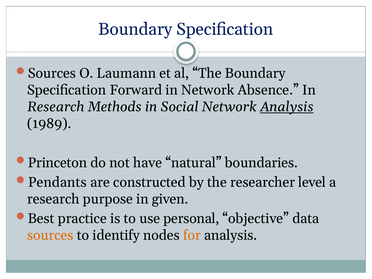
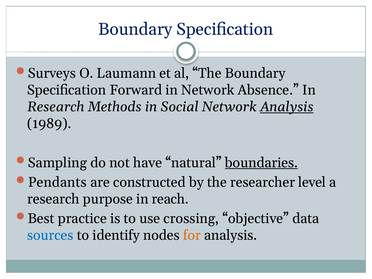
Sources at (52, 73): Sources -> Surveys
Princeton: Princeton -> Sampling
boundaries underline: none -> present
given: given -> reach
personal: personal -> crossing
sources at (50, 235) colour: orange -> blue
